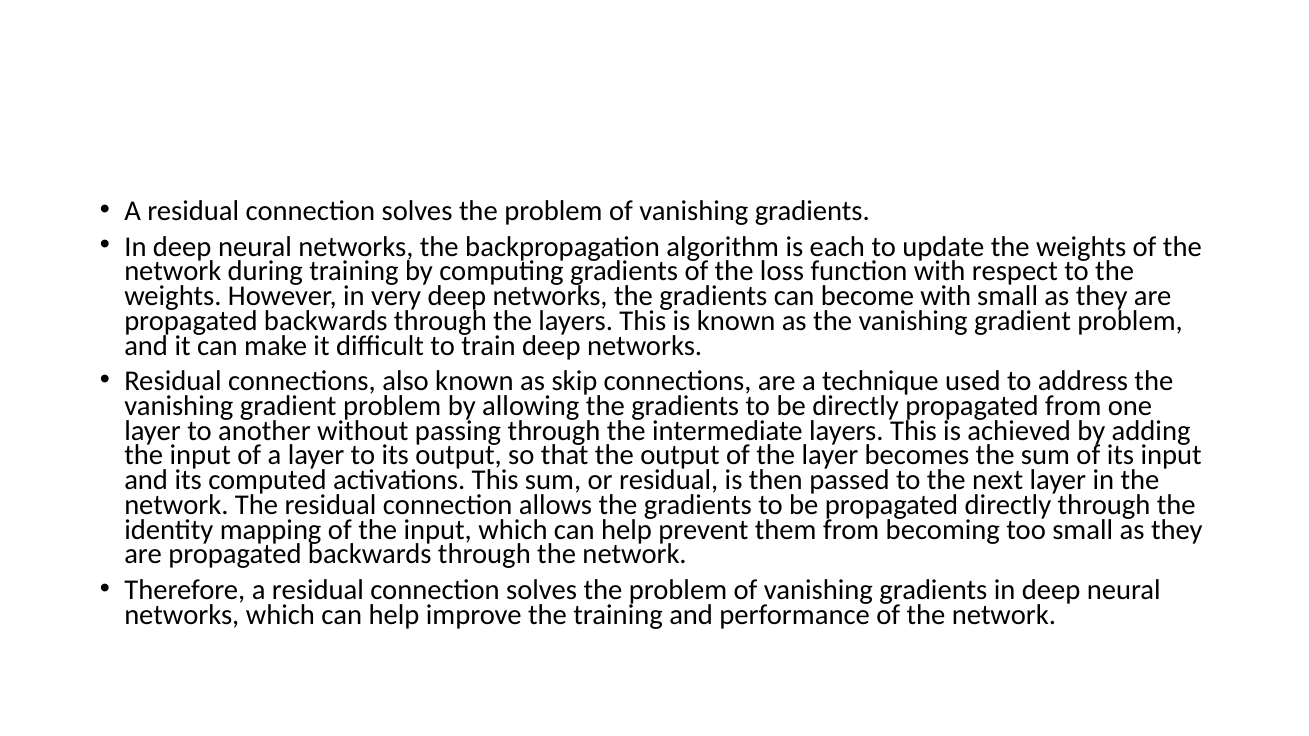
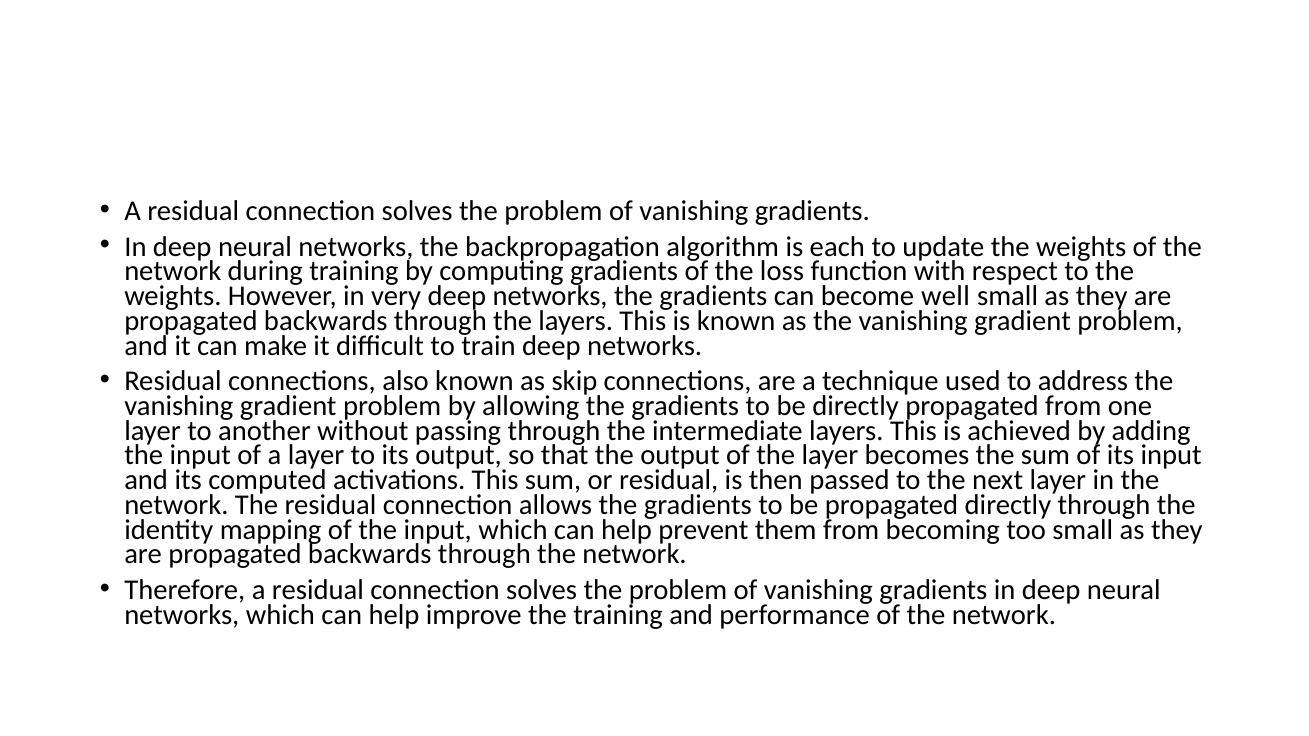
become with: with -> well
